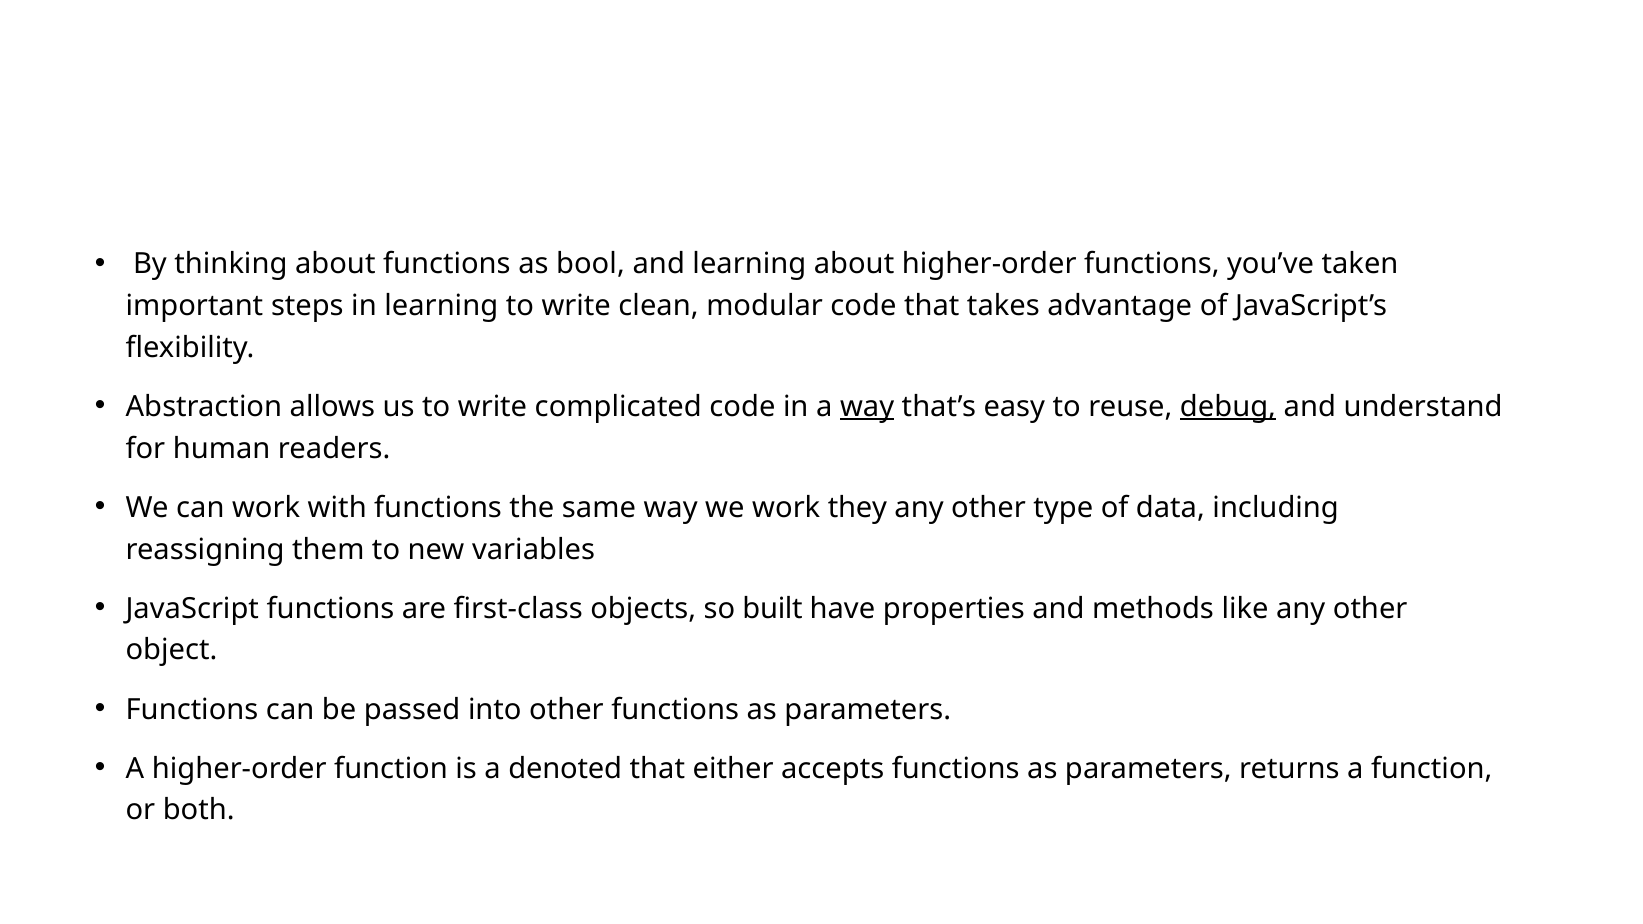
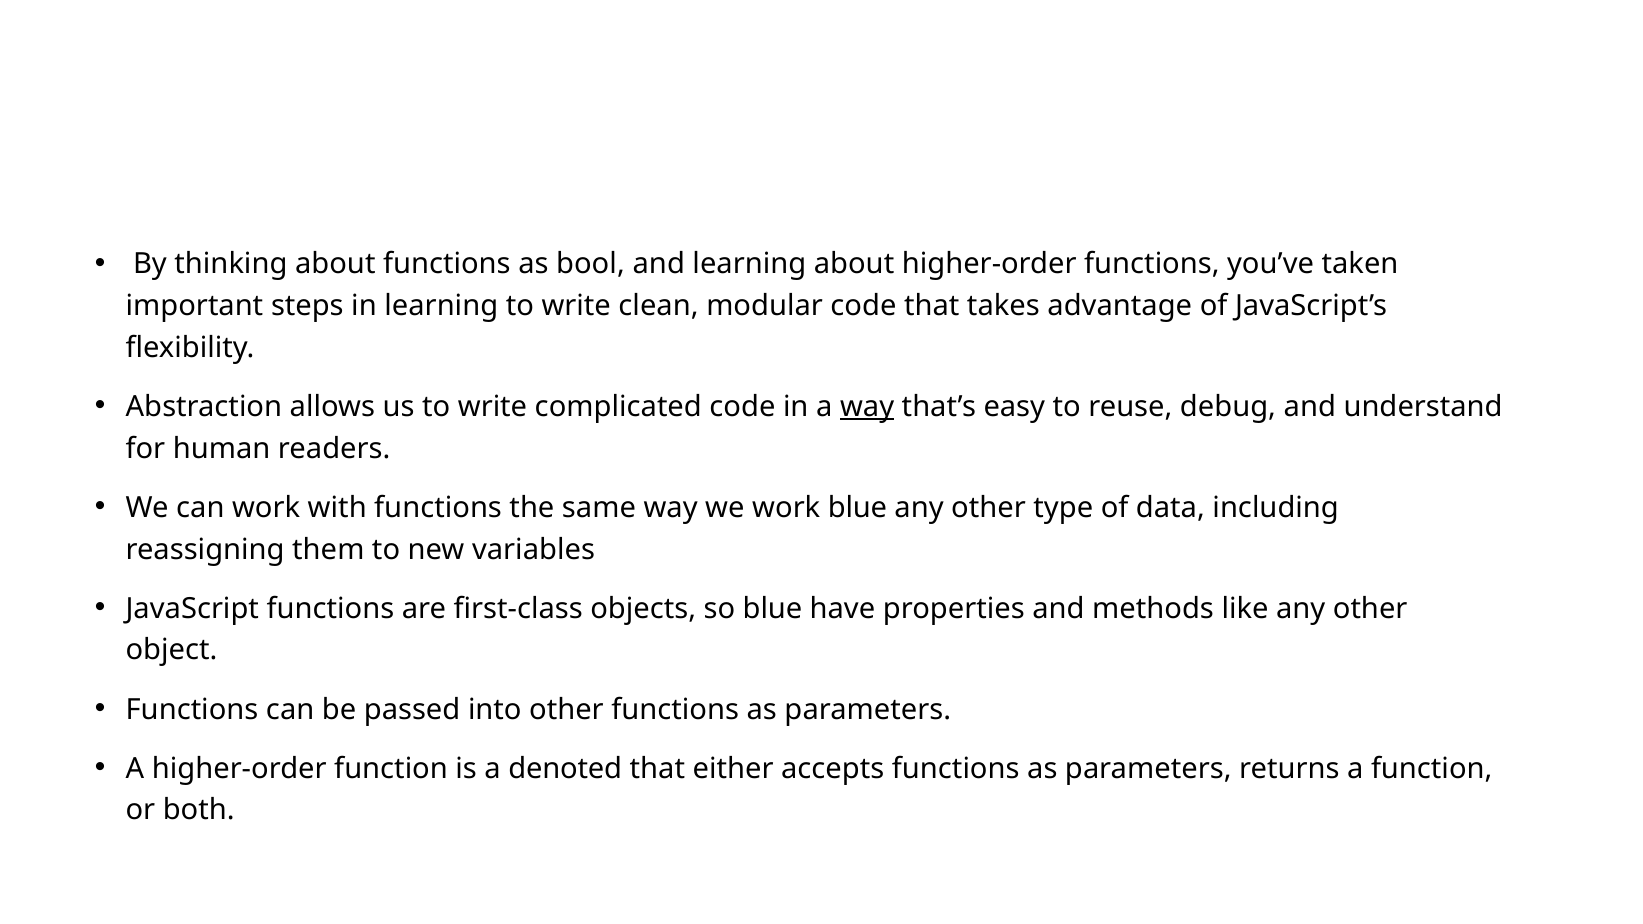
debug underline: present -> none
work they: they -> blue
so built: built -> blue
